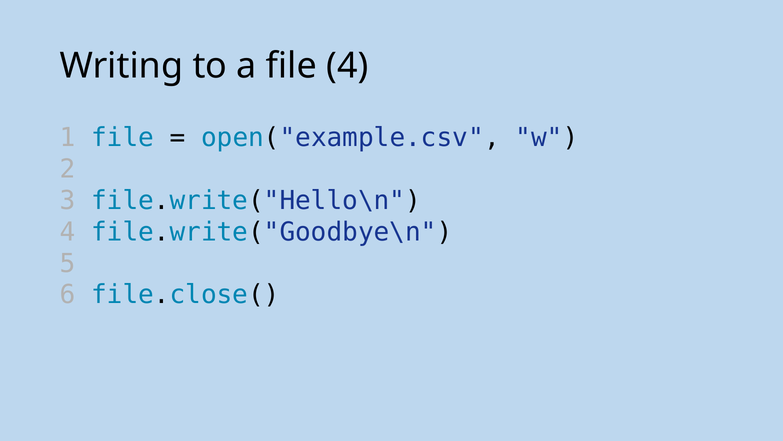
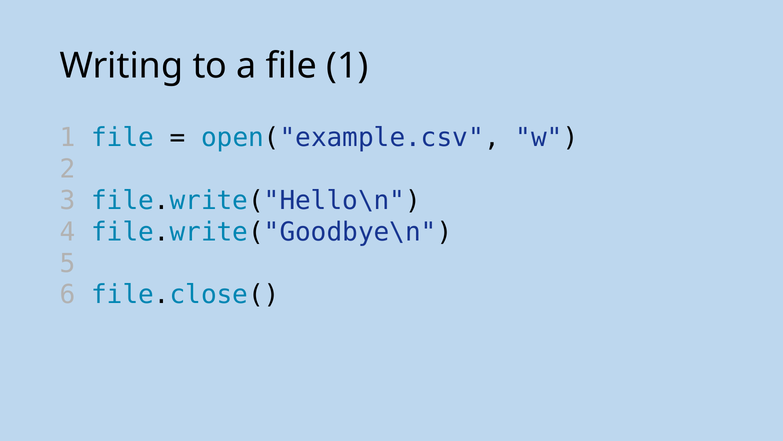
file 4: 4 -> 1
